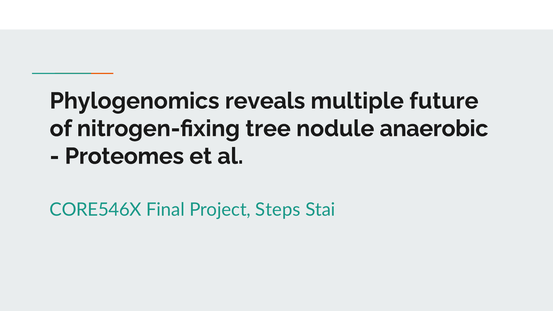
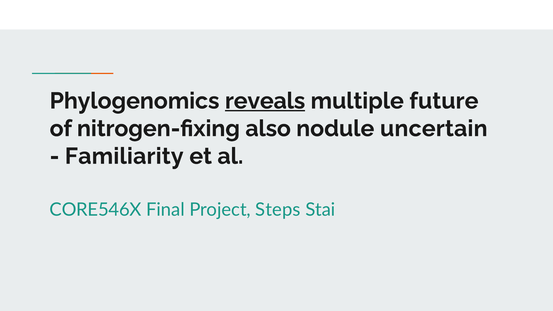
reveals underline: none -> present
tree: tree -> also
anaerobic: anaerobic -> uncertain
Proteomes: Proteomes -> Familiarity
